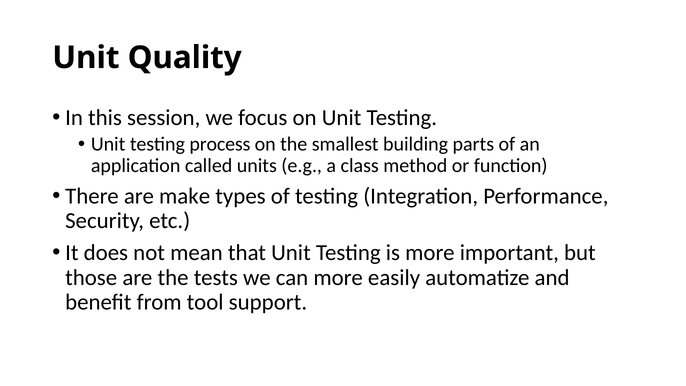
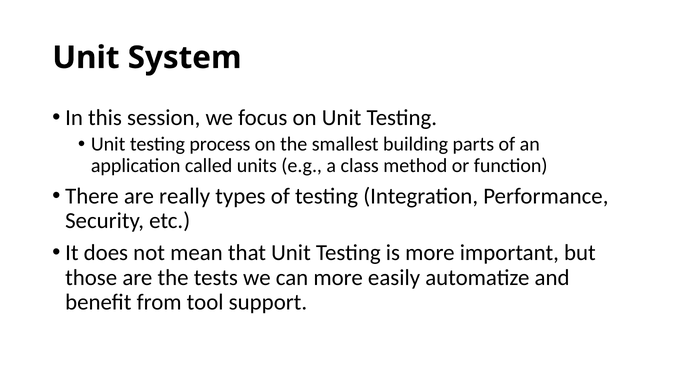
Quality: Quality -> System
make: make -> really
